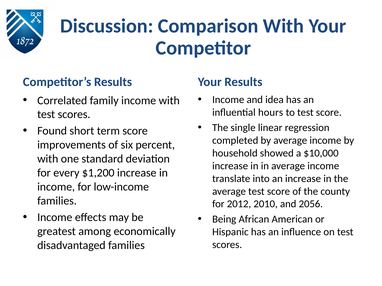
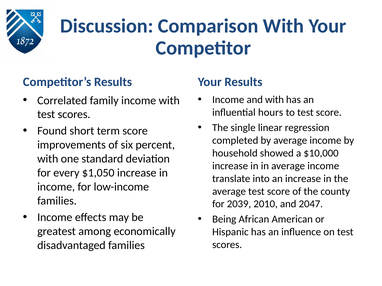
and idea: idea -> with
$1,200: $1,200 -> $1,050
2012: 2012 -> 2039
2056: 2056 -> 2047
